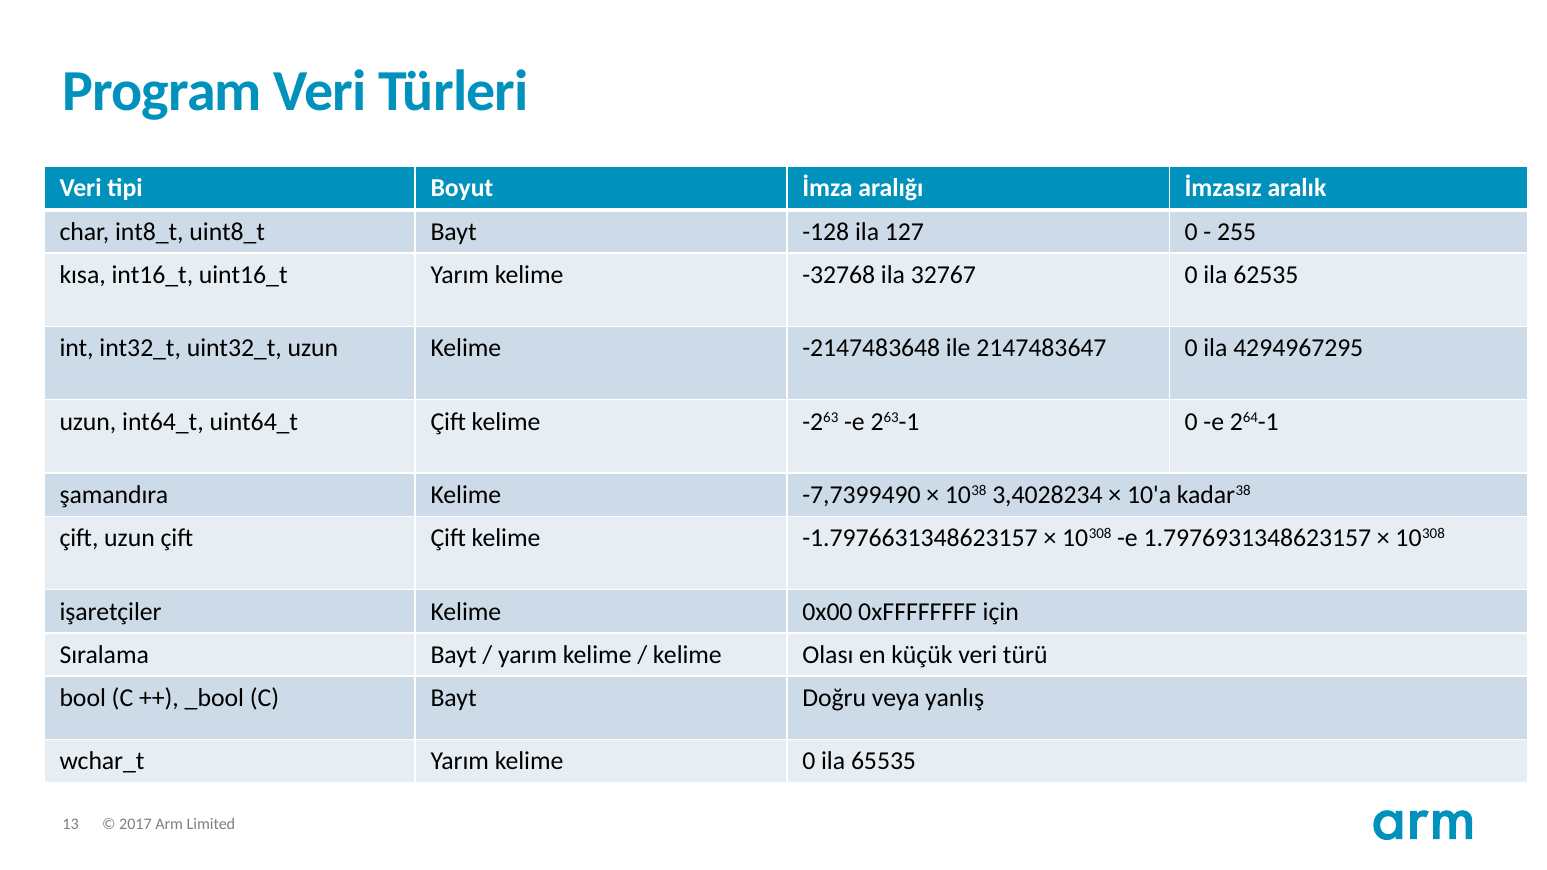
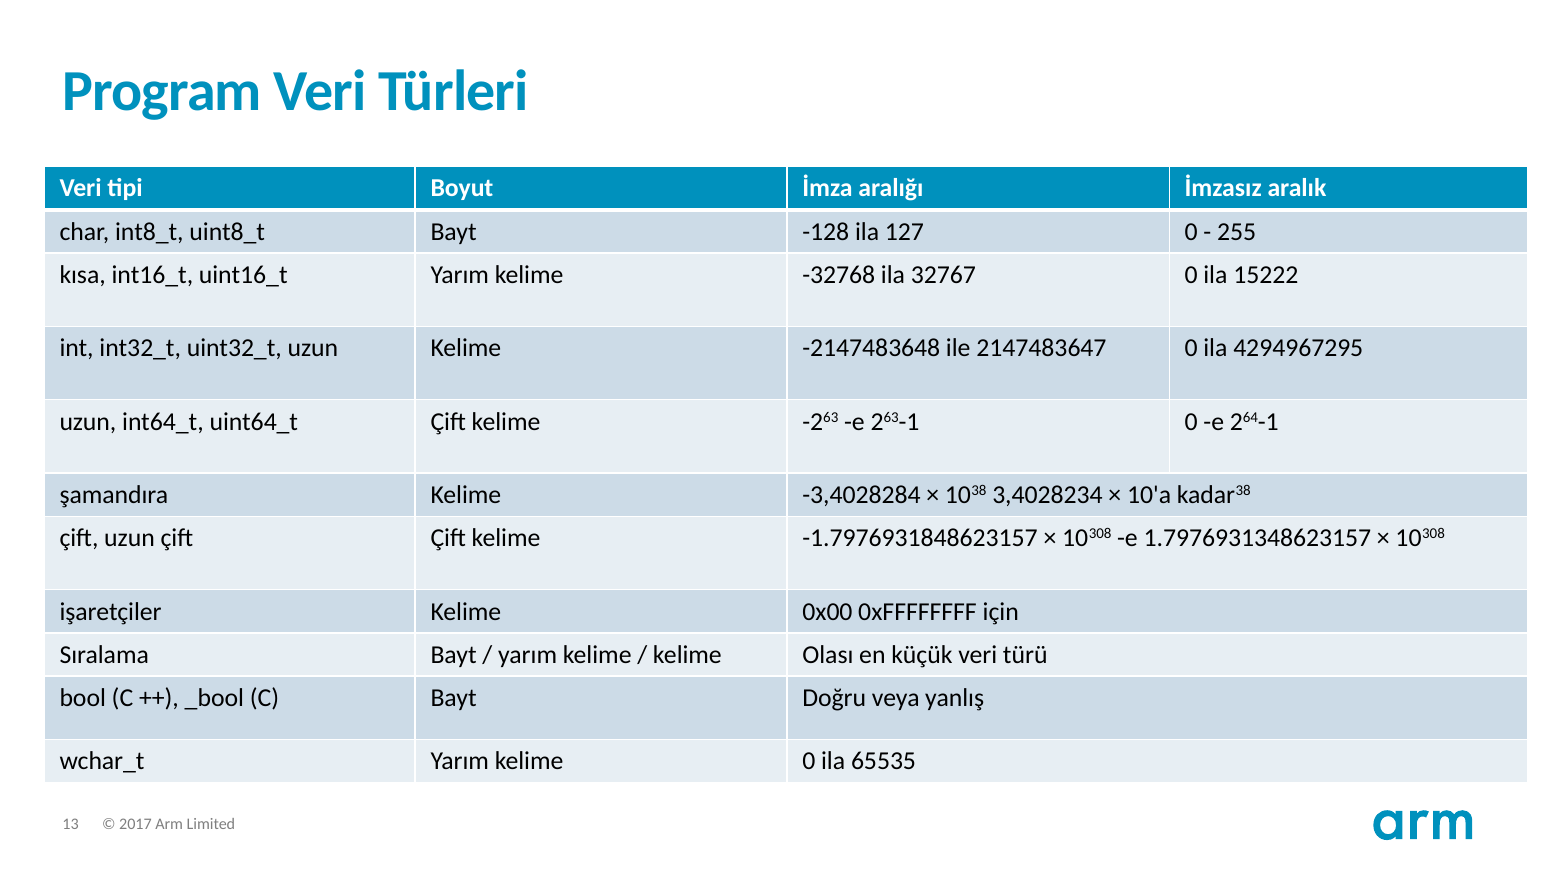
62535: 62535 -> 15222
-7,7399490: -7,7399490 -> -3,4028284
-1.7976631348623157: -1.7976631348623157 -> -1.7976931848623157
